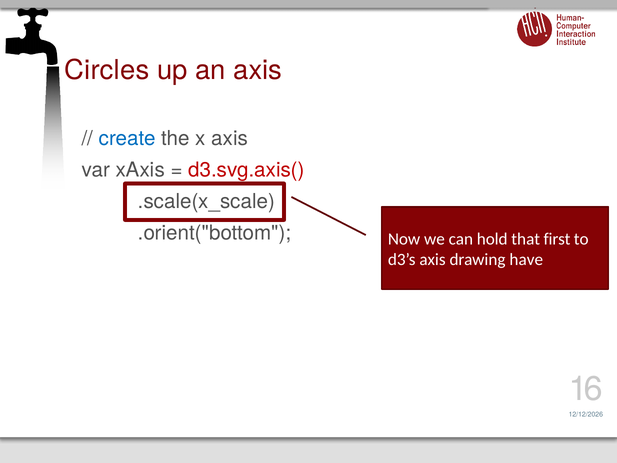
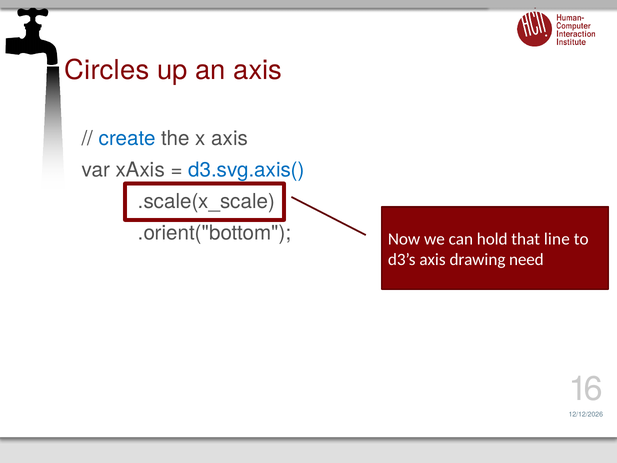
d3.svg.axis( colour: red -> blue
first: first -> line
have: have -> need
